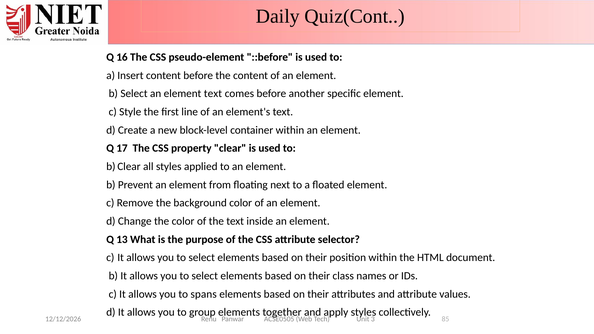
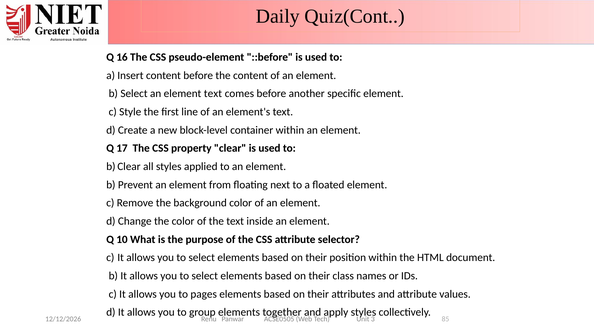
13: 13 -> 10
spans: spans -> pages
